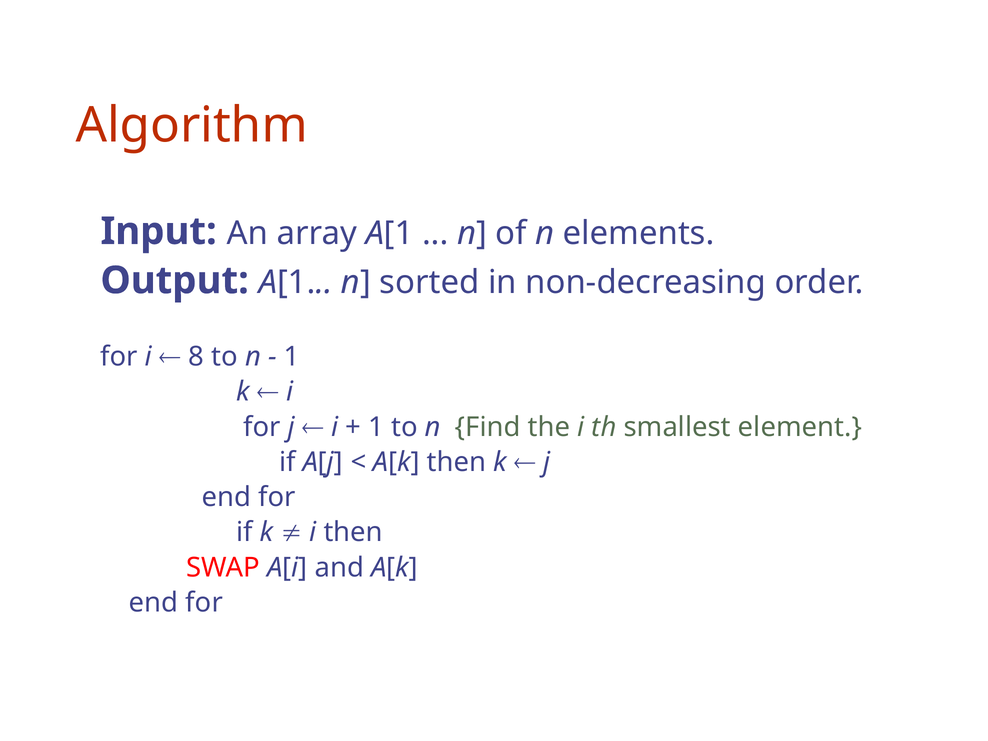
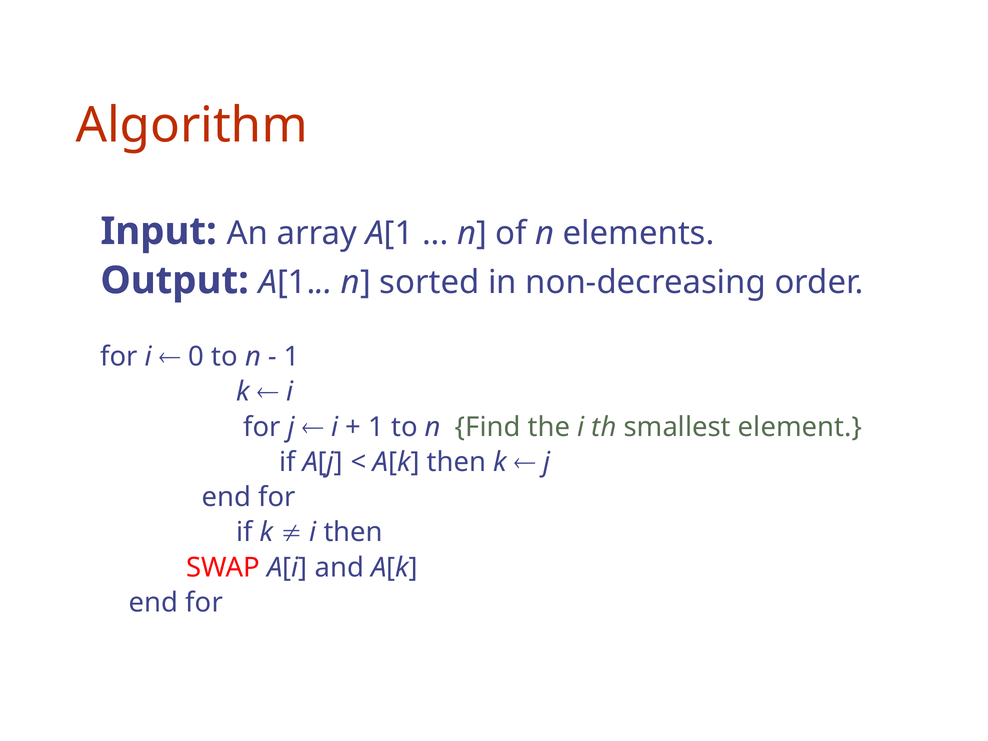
8: 8 -> 0
